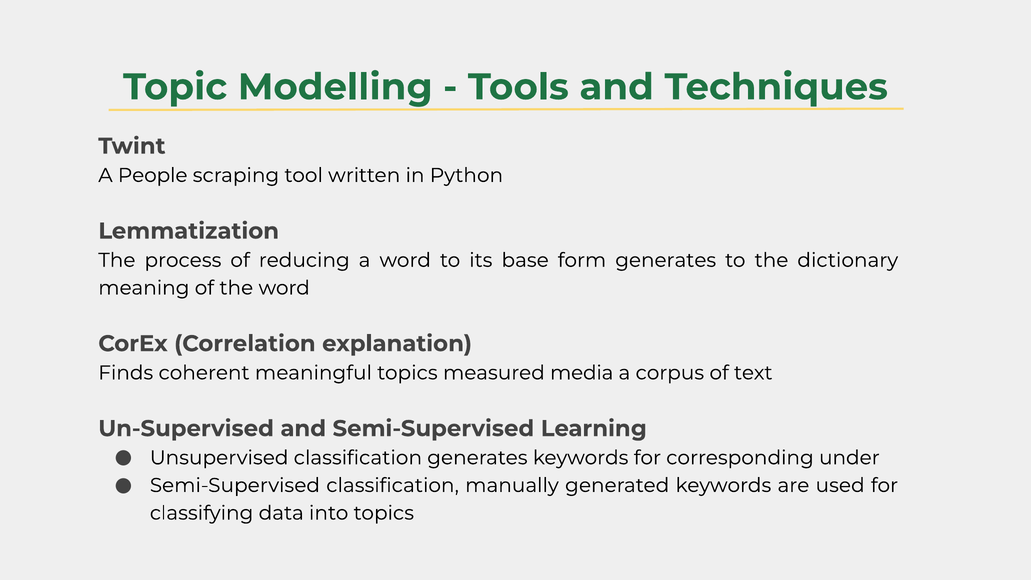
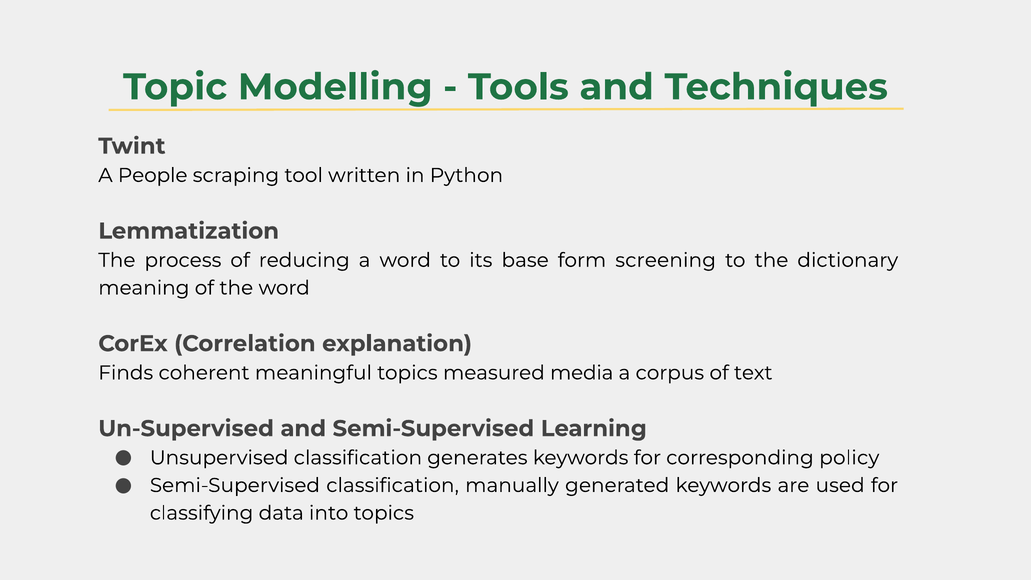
form generates: generates -> screening
under: under -> policy
